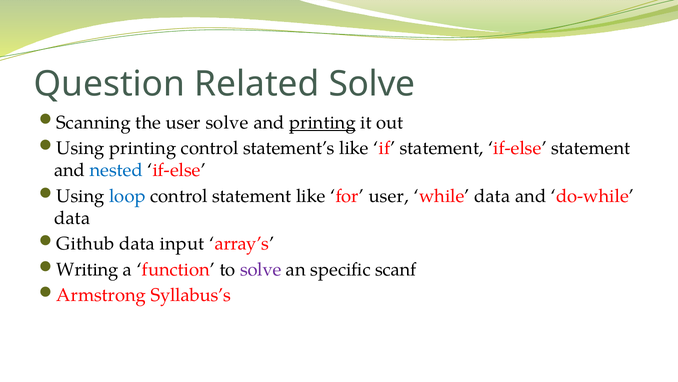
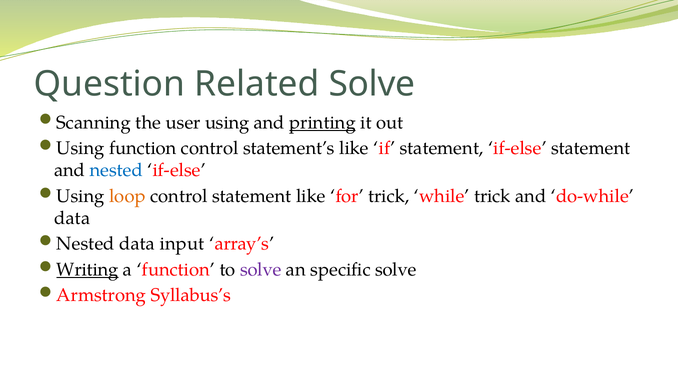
user solve: solve -> using
Using printing: printing -> function
loop colour: blue -> orange
for user: user -> trick
while data: data -> trick
Github at (85, 244): Github -> Nested
Writing underline: none -> present
specific scanf: scanf -> solve
